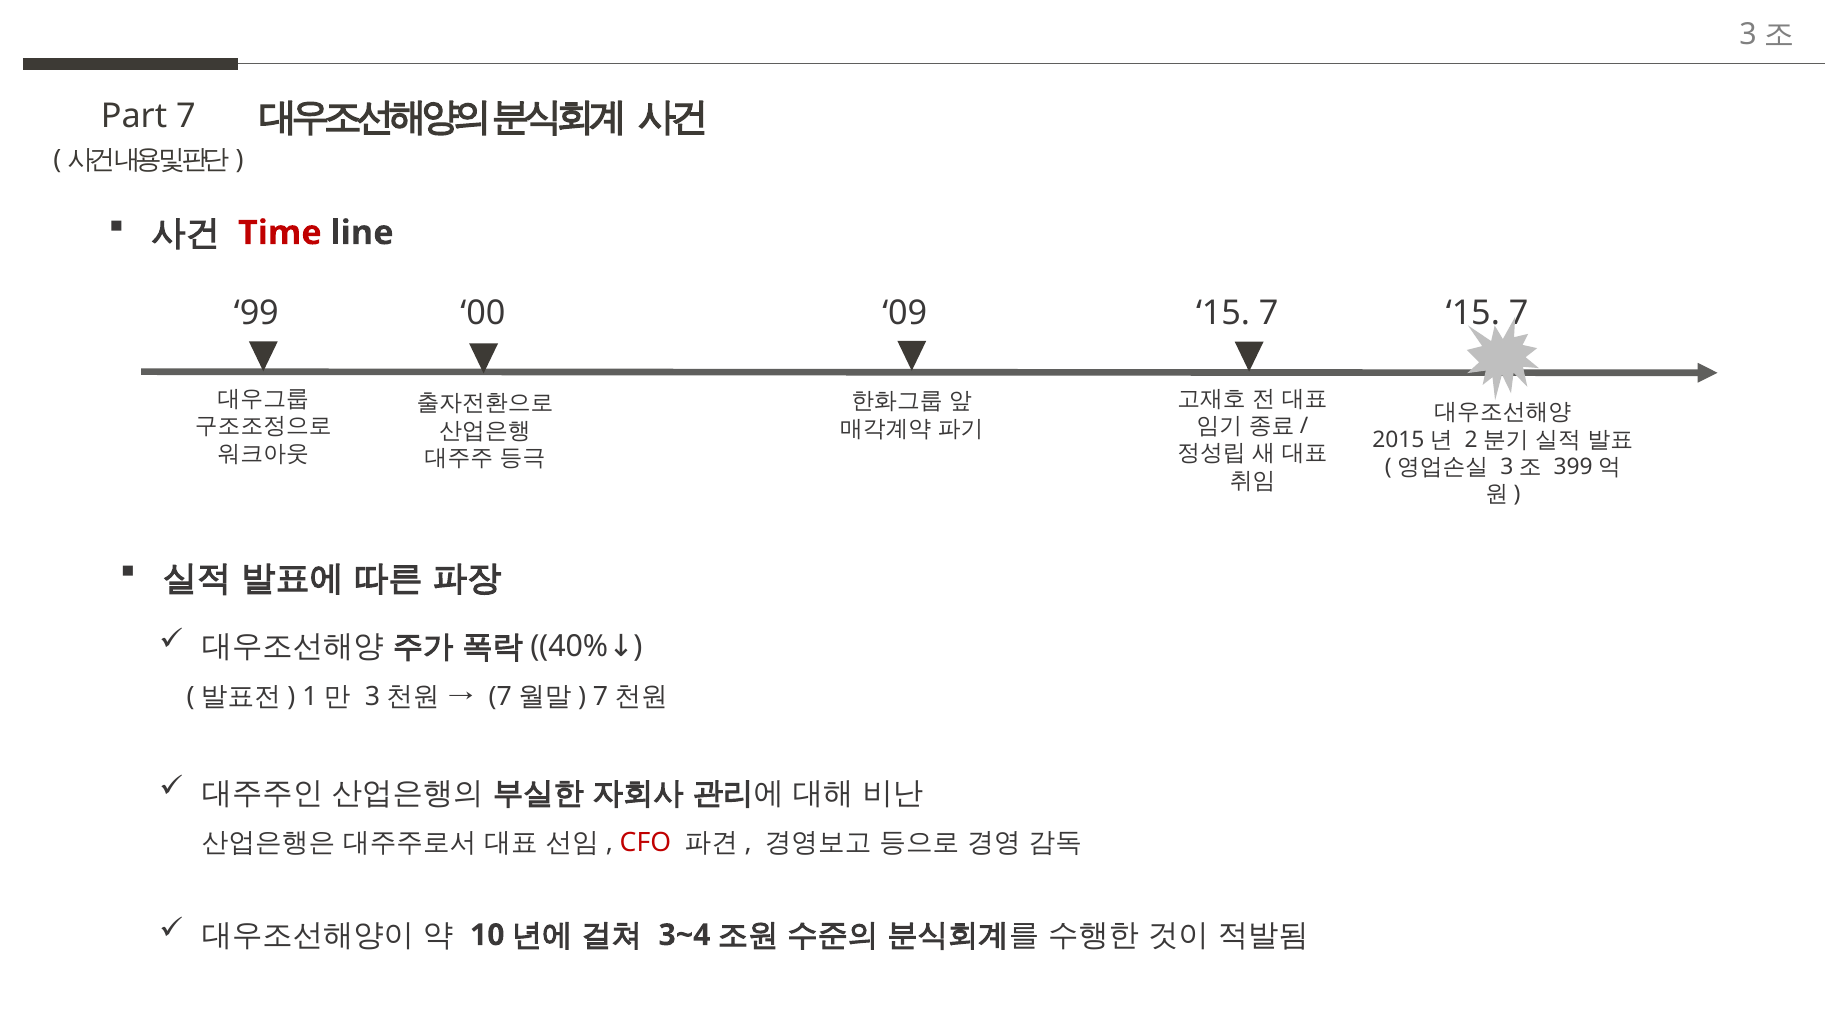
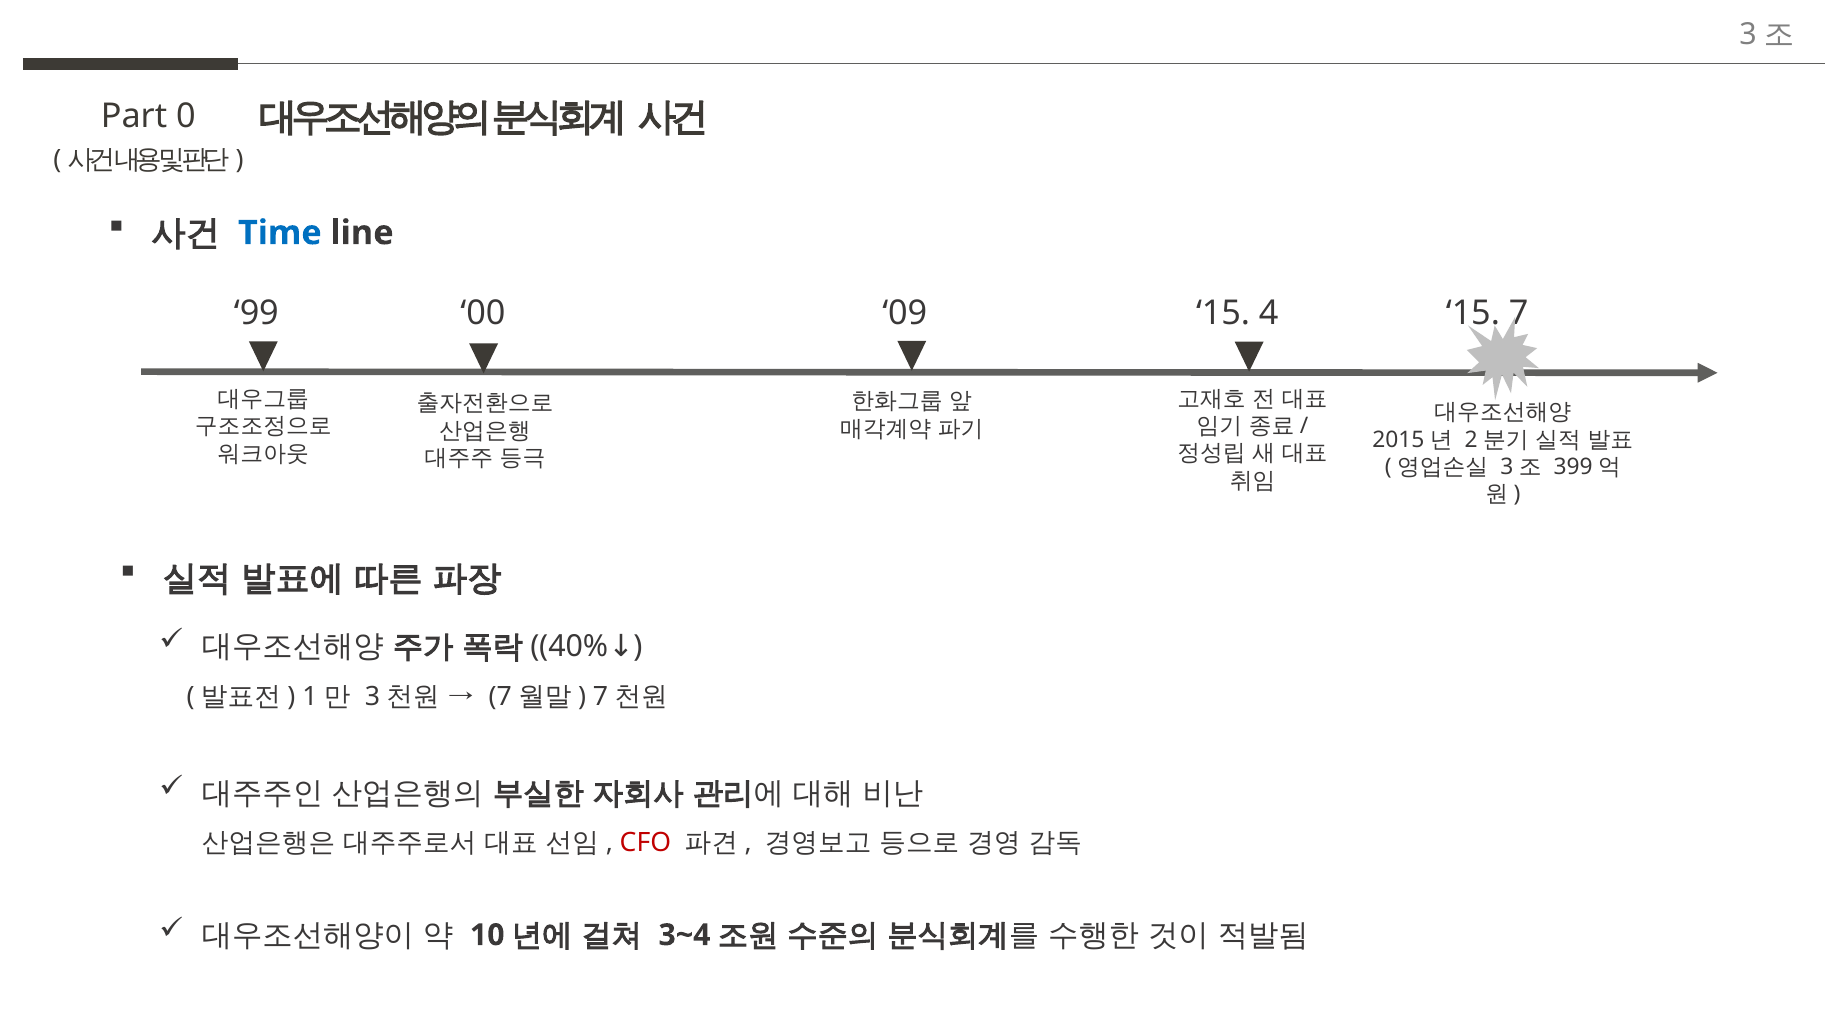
Part 7: 7 -> 0
Time colour: red -> blue
7 at (1269, 313): 7 -> 4
